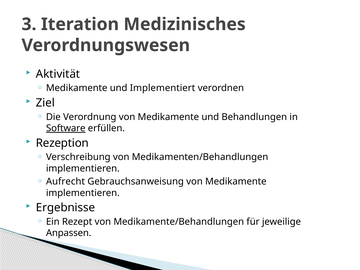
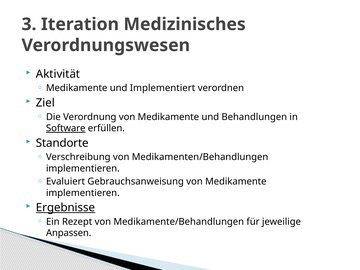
Rezeption: Rezeption -> Standorte
Aufrecht: Aufrecht -> Evaluiert
Ergebnisse underline: none -> present
